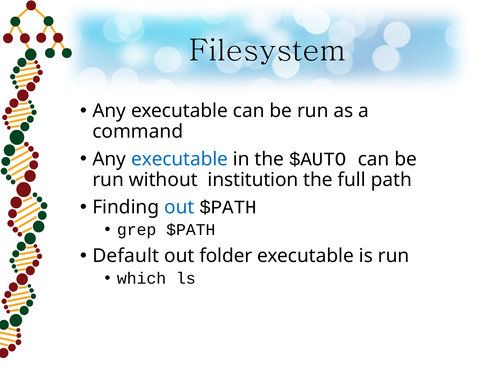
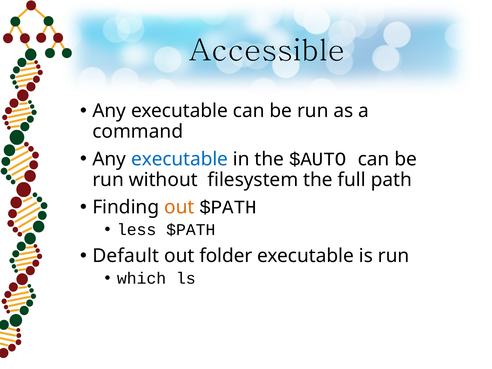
Filesystem: Filesystem -> Accessible
institution: institution -> filesystem
out at (179, 207) colour: blue -> orange
grep: grep -> less
